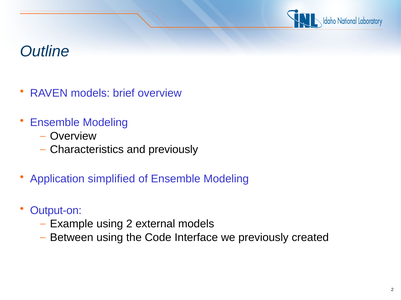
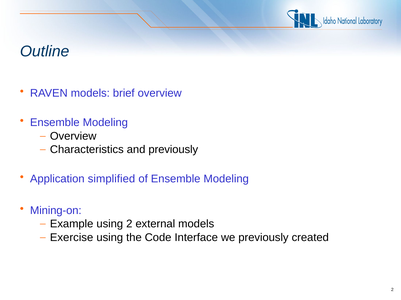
Output-on: Output-on -> Mining-on
Between: Between -> Exercise
